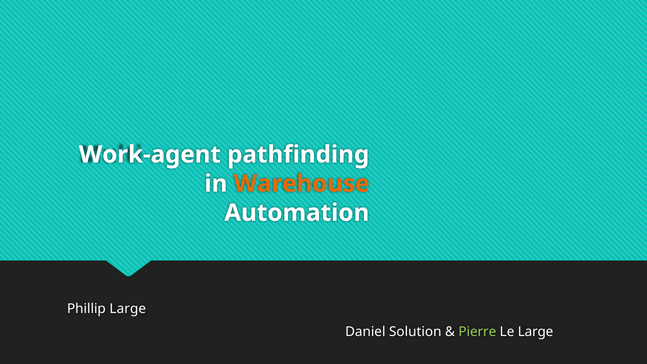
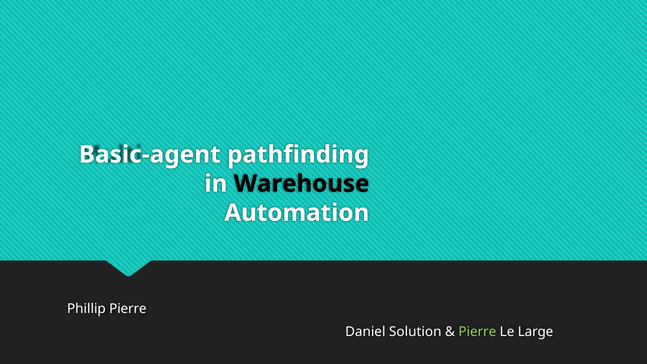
Work-agent: Work-agent -> Basic-agent
Warehouse colour: orange -> black
Phillip Large: Large -> Pierre
